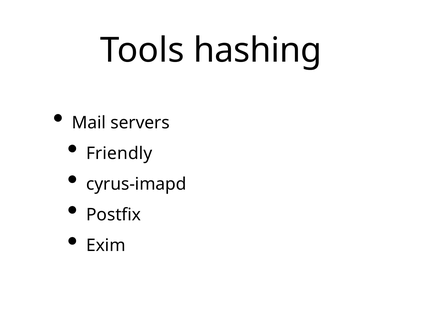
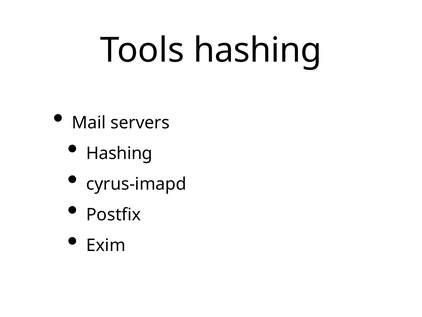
Friendly at (119, 153): Friendly -> Hashing
